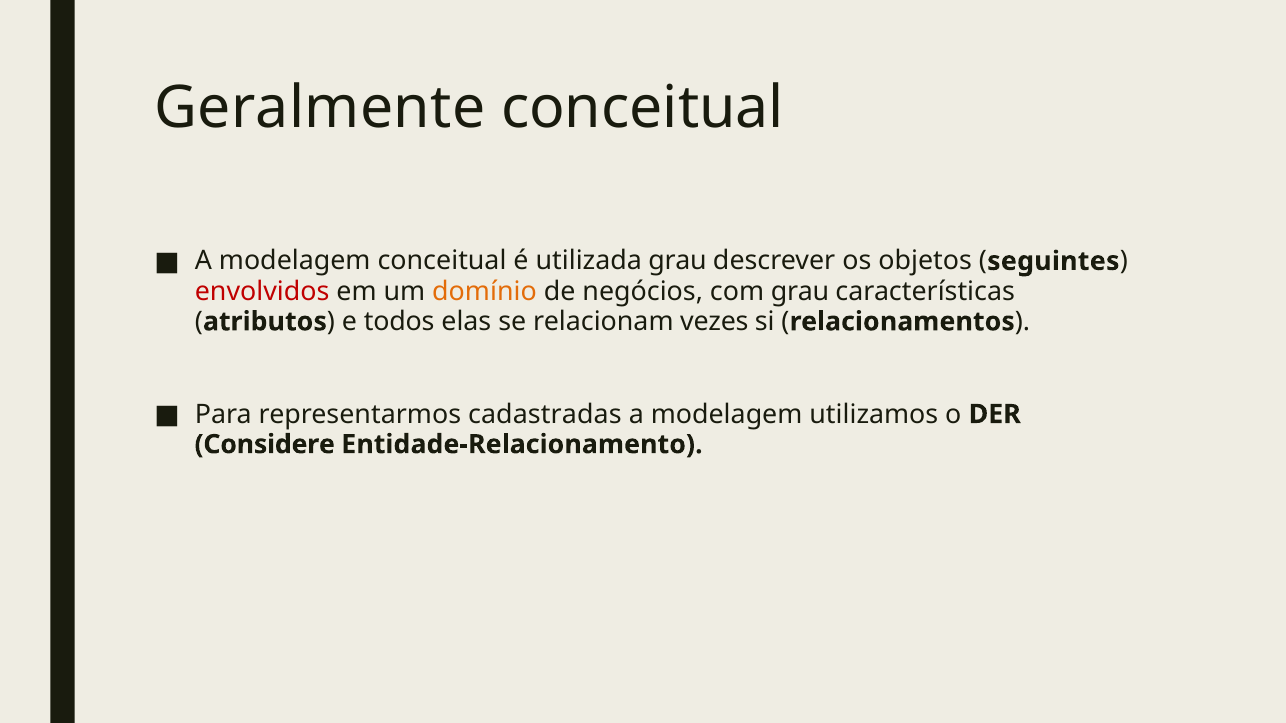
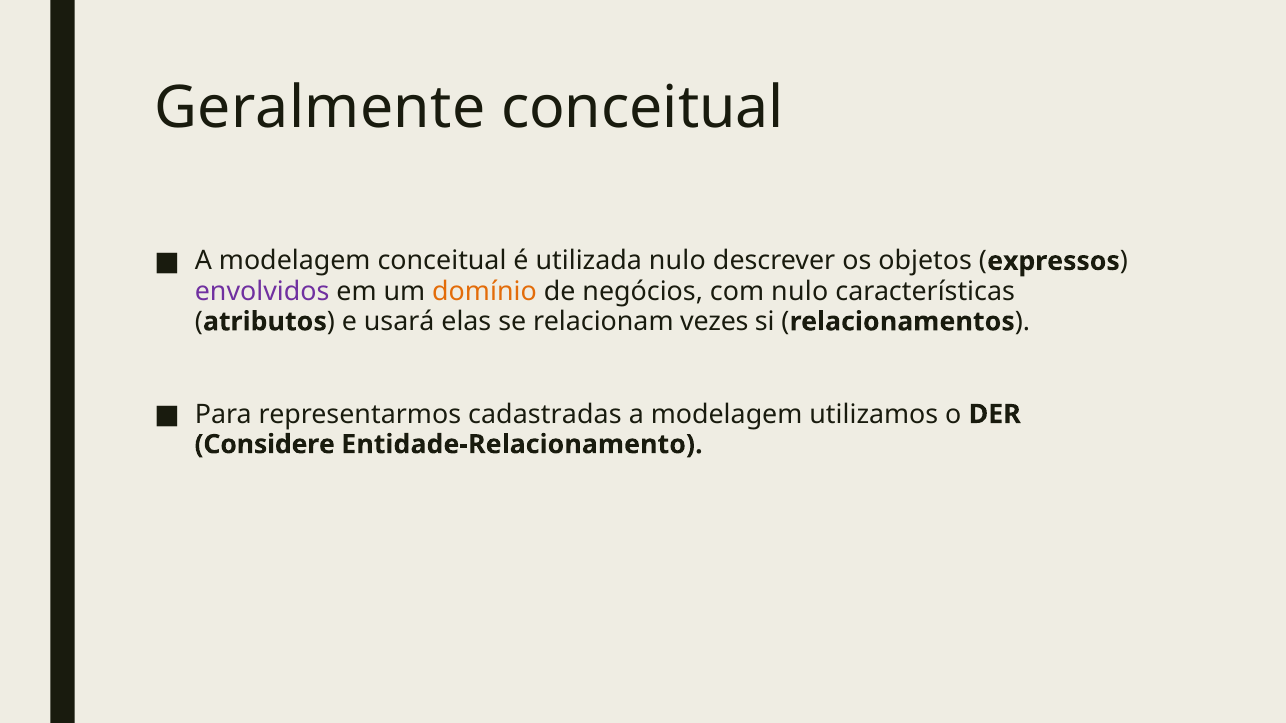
utilizada grau: grau -> nulo
seguintes: seguintes -> expressos
envolvidos colour: red -> purple
com grau: grau -> nulo
todos: todos -> usará
